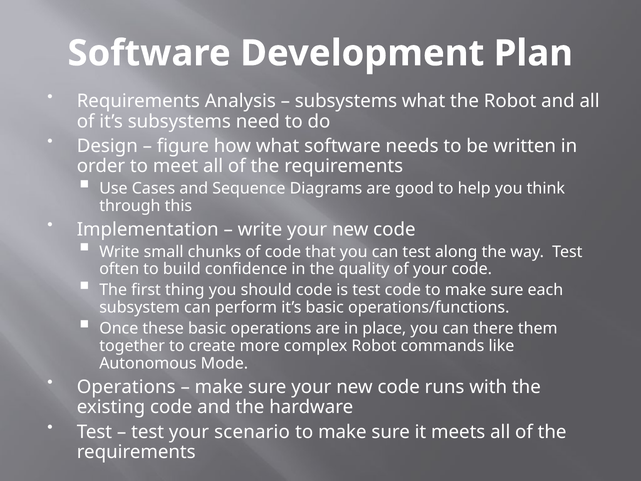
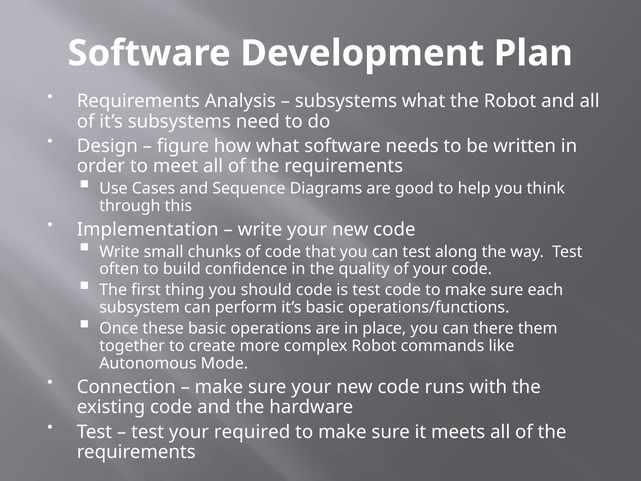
Operations at (126, 387): Operations -> Connection
scenario: scenario -> required
